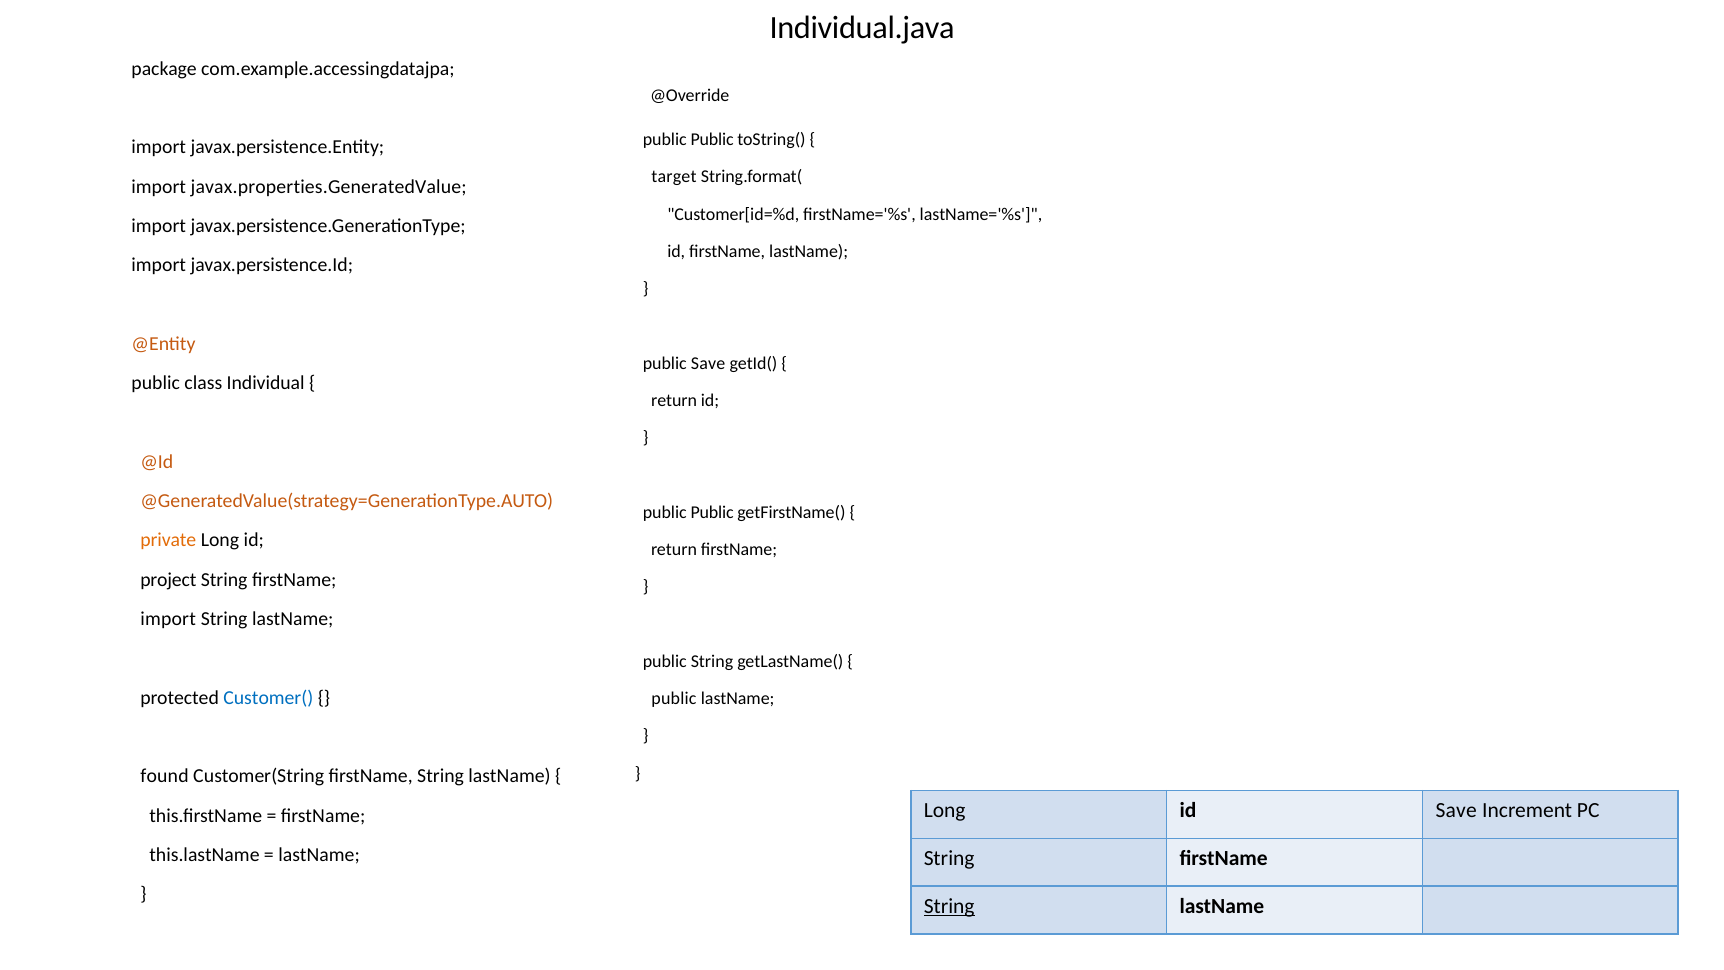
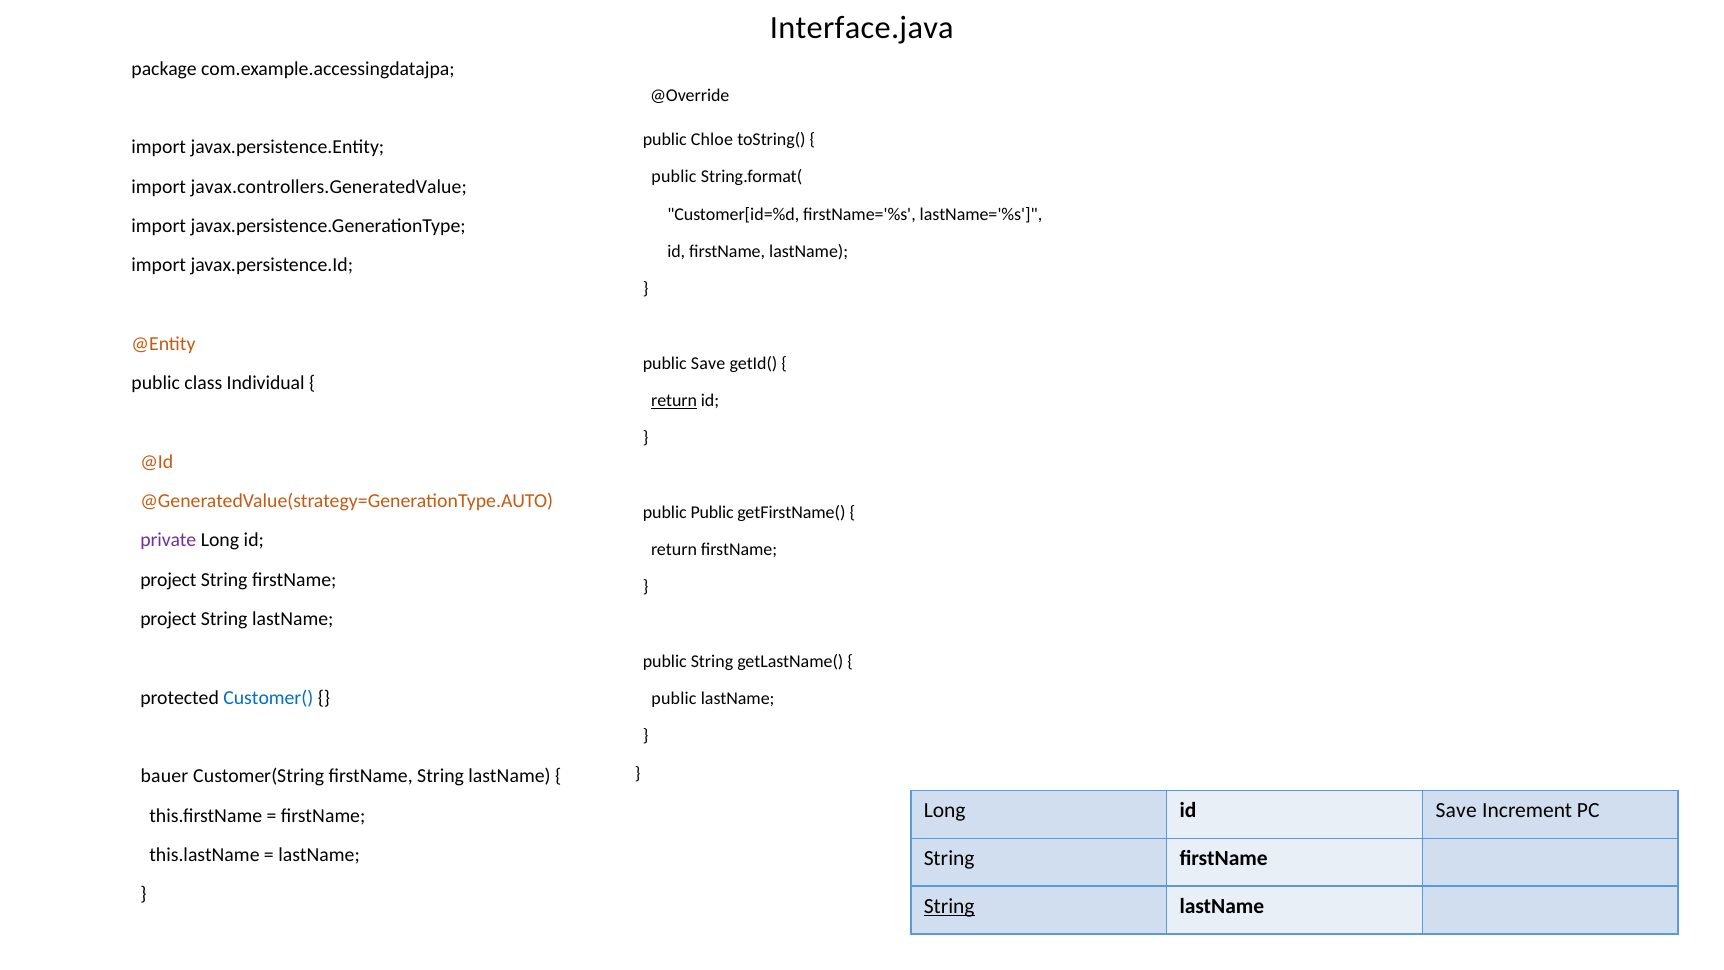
Individual.java: Individual.java -> Interface.java
Public at (712, 140): Public -> Chloe
target at (674, 177): target -> public
javax.properties.GeneratedValue: javax.properties.GeneratedValue -> javax.controllers.GeneratedValue
return at (674, 400) underline: none -> present
private colour: orange -> purple
import at (168, 619): import -> project
found: found -> bauer
